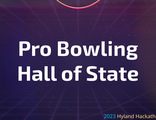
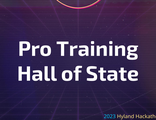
Bowling: Bowling -> Training
